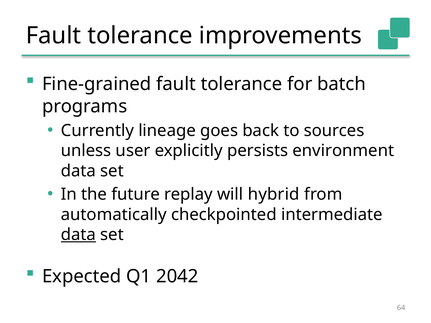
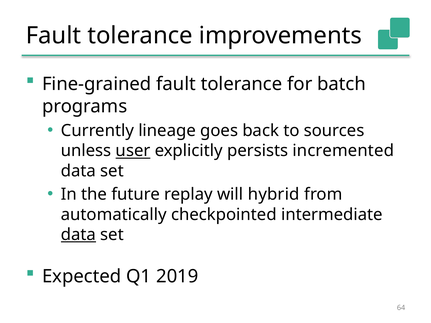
user underline: none -> present
environment: environment -> incremented
2042: 2042 -> 2019
